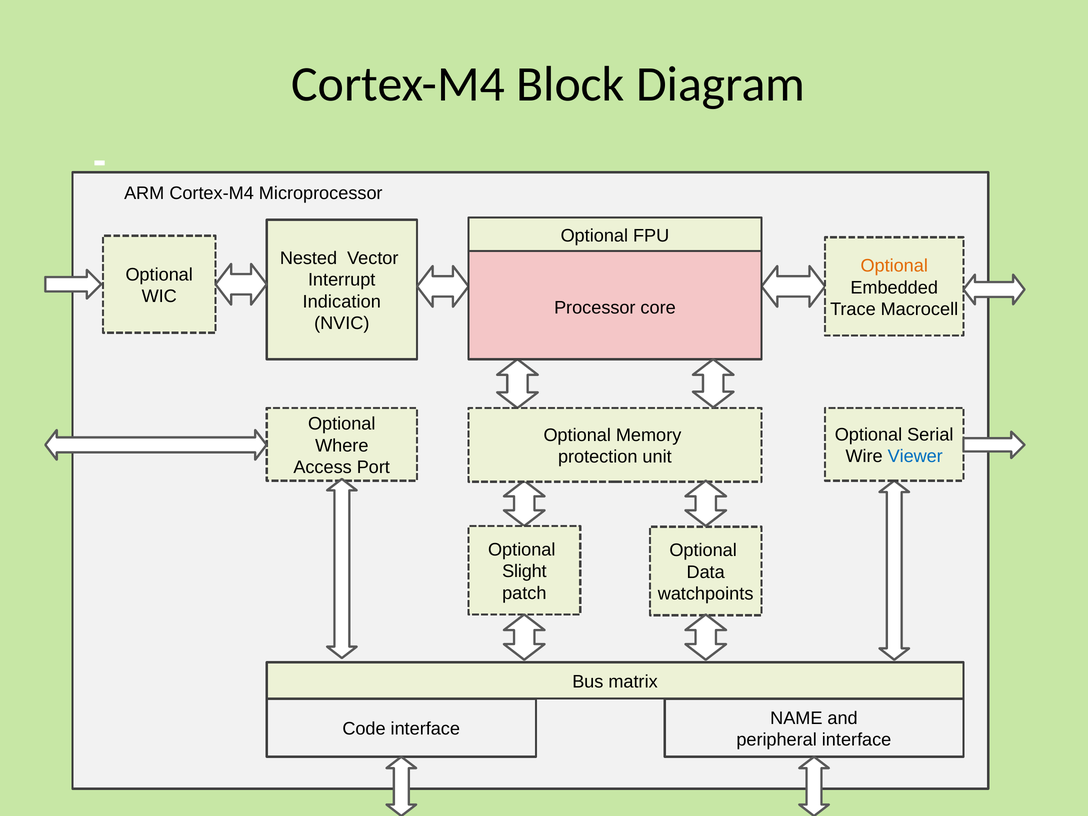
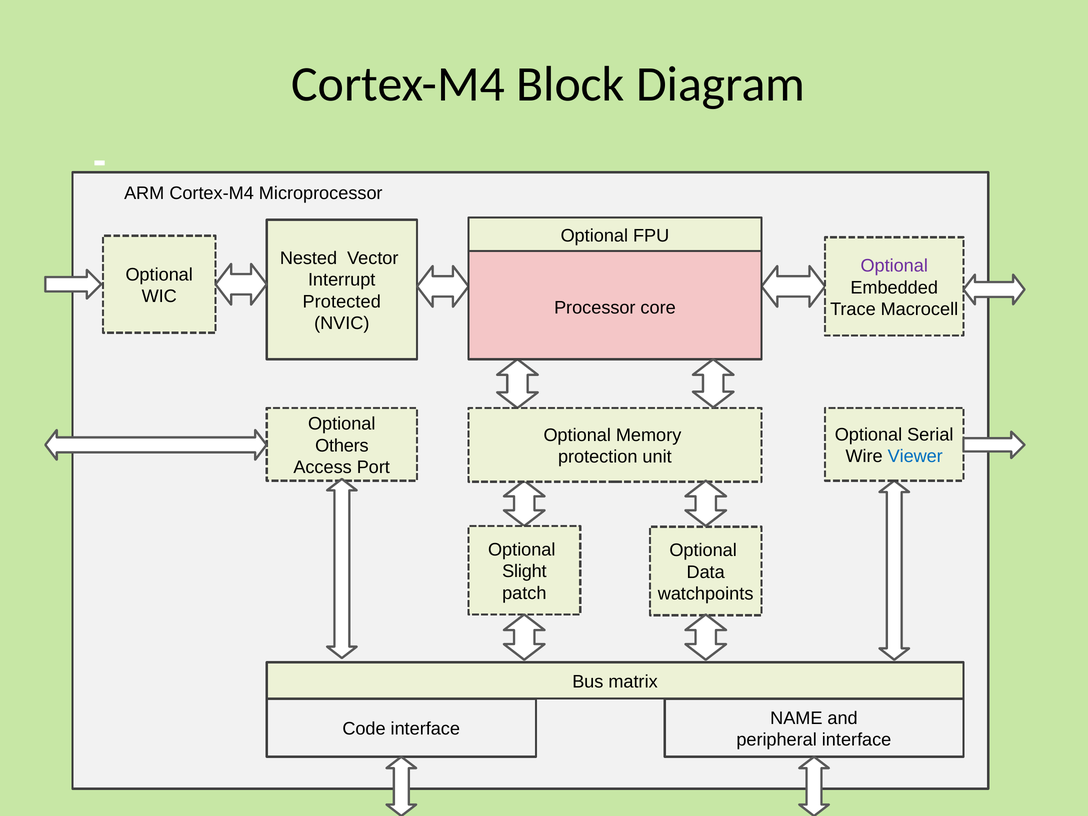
Optional at (894, 266) colour: orange -> purple
Indication: Indication -> Protected
Where: Where -> Others
